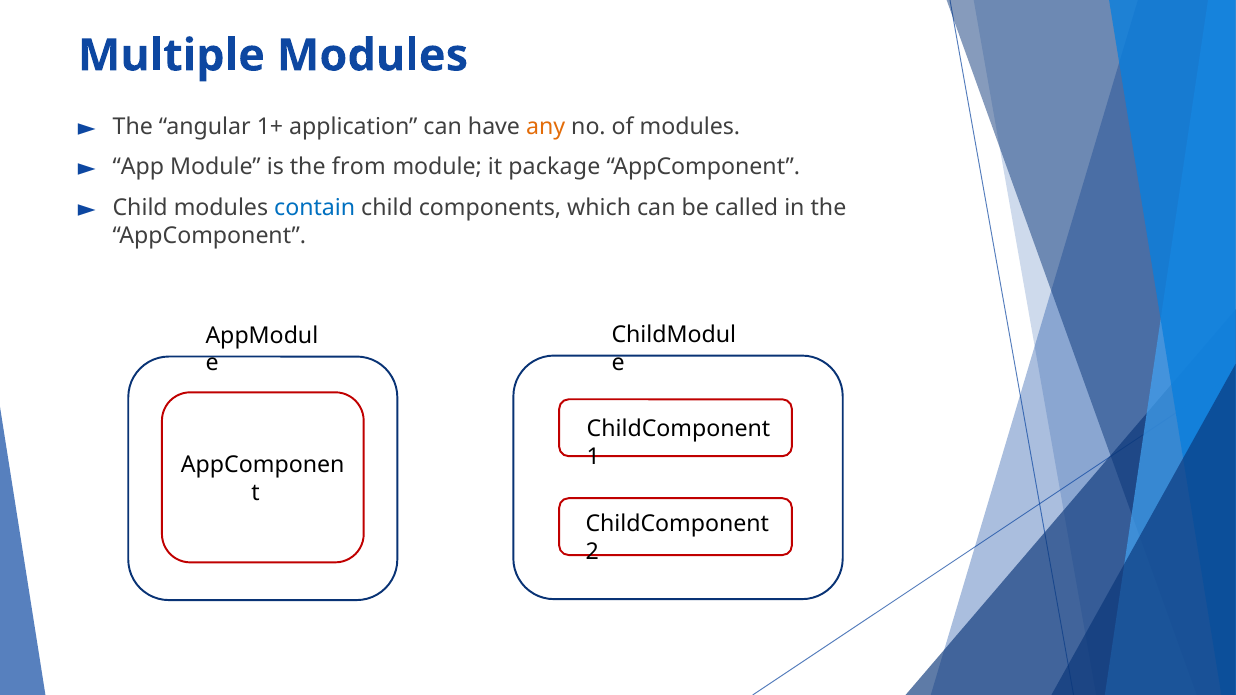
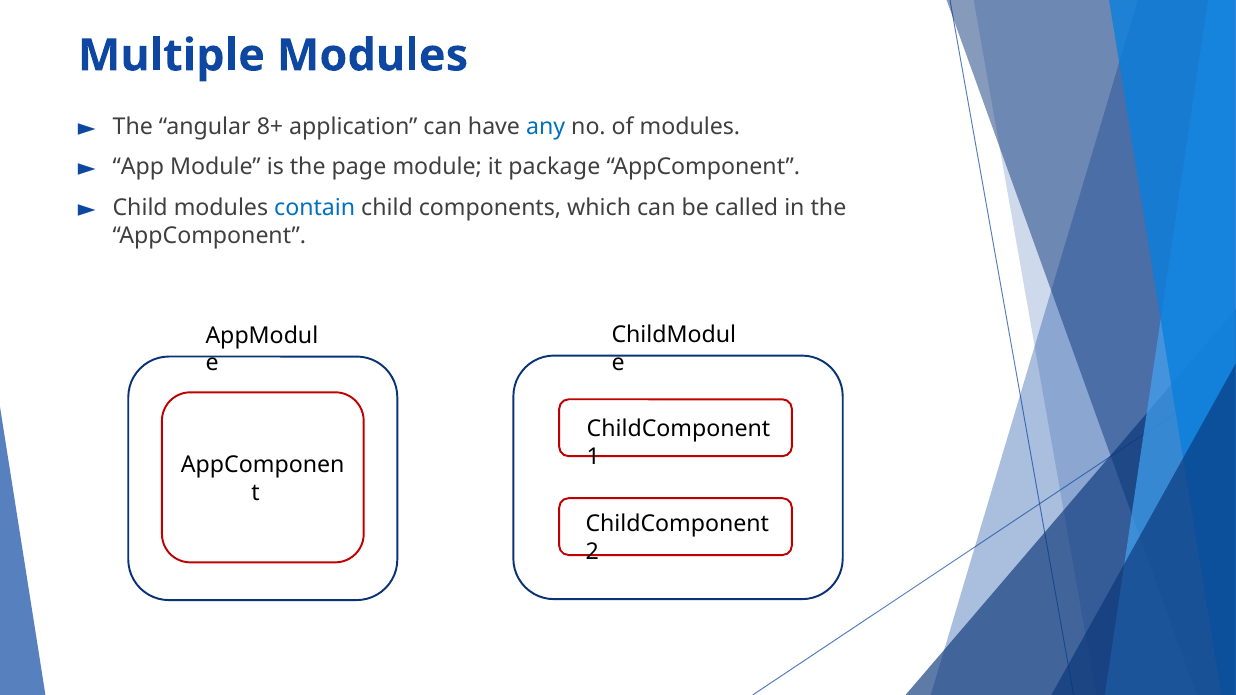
1+: 1+ -> 8+
any colour: orange -> blue
from: from -> page
